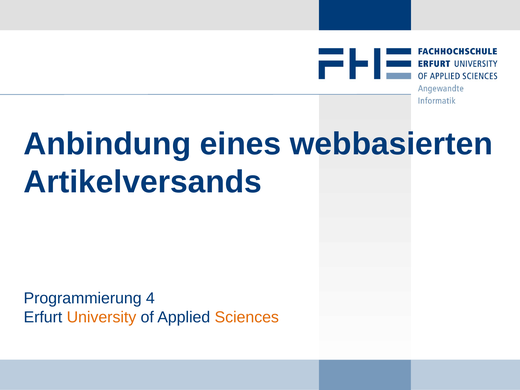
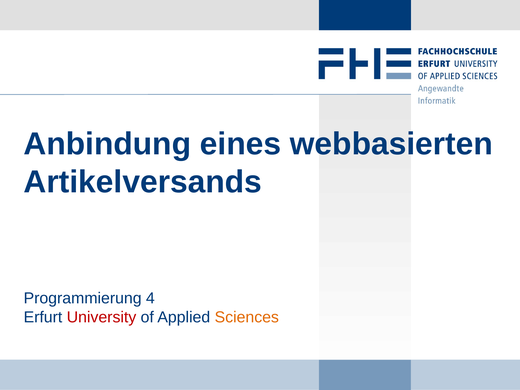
University colour: orange -> red
